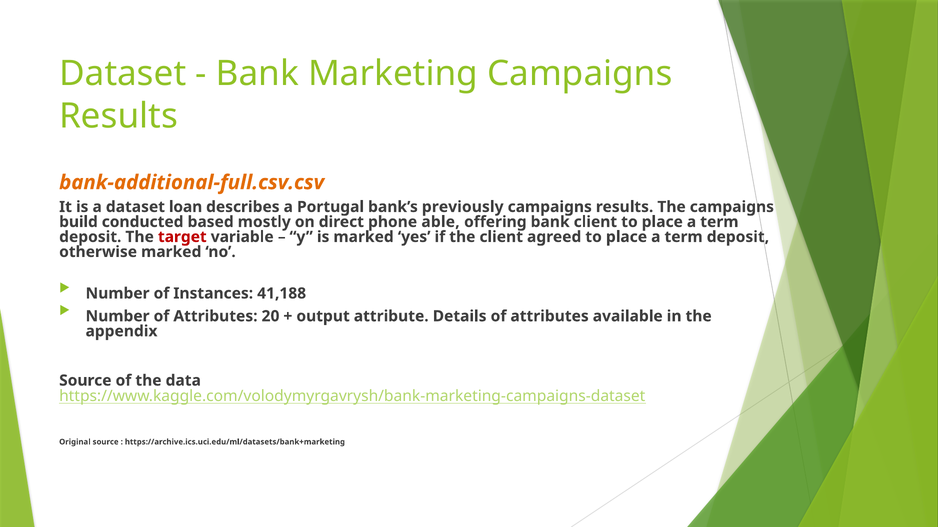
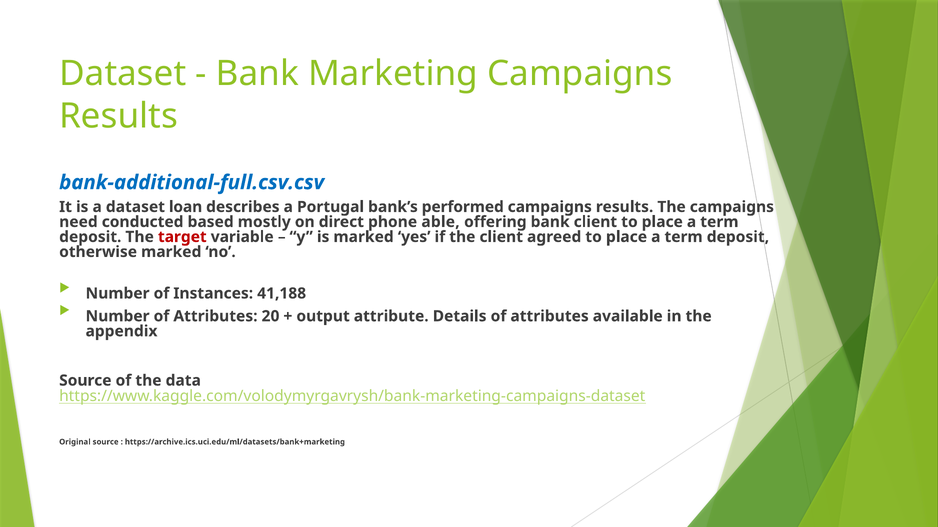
bank-additional-full.csv.csv colour: orange -> blue
previously: previously -> performed
build: build -> need
